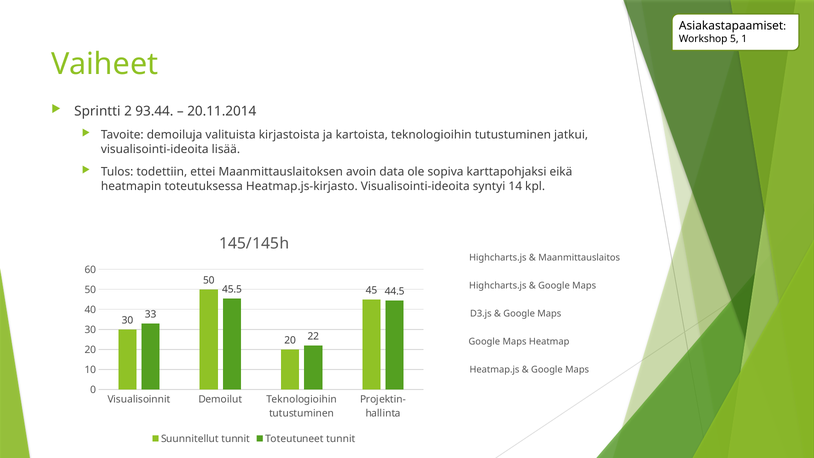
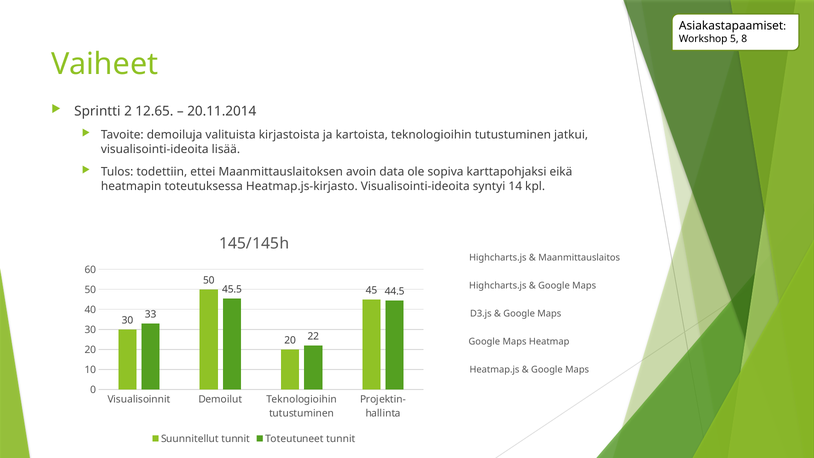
1: 1 -> 8
93.44: 93.44 -> 12.65
